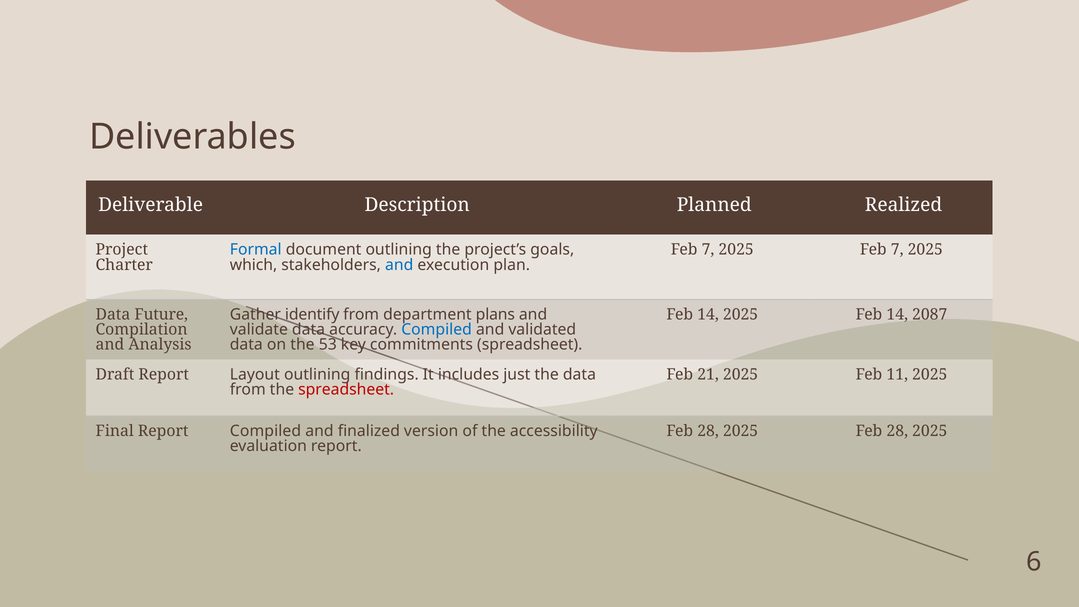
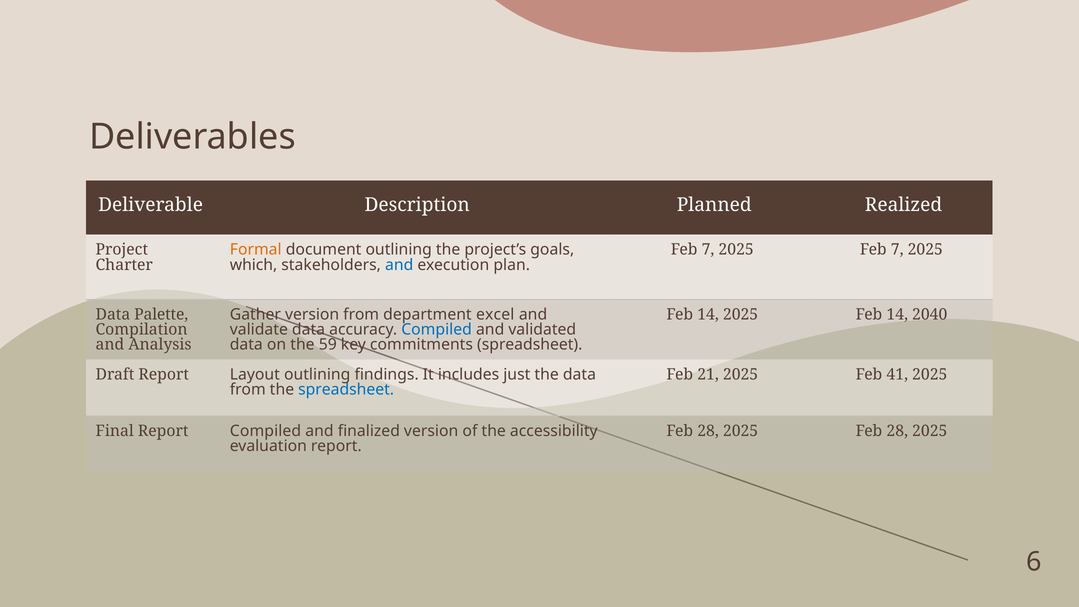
Formal colour: blue -> orange
Future: Future -> Palette
2087: 2087 -> 2040
Gather identify: identify -> version
plans: plans -> excel
53: 53 -> 59
11: 11 -> 41
spreadsheet at (346, 390) colour: red -> blue
